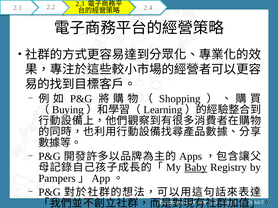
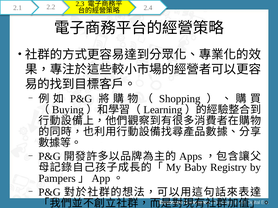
Baby underline: present -> none
